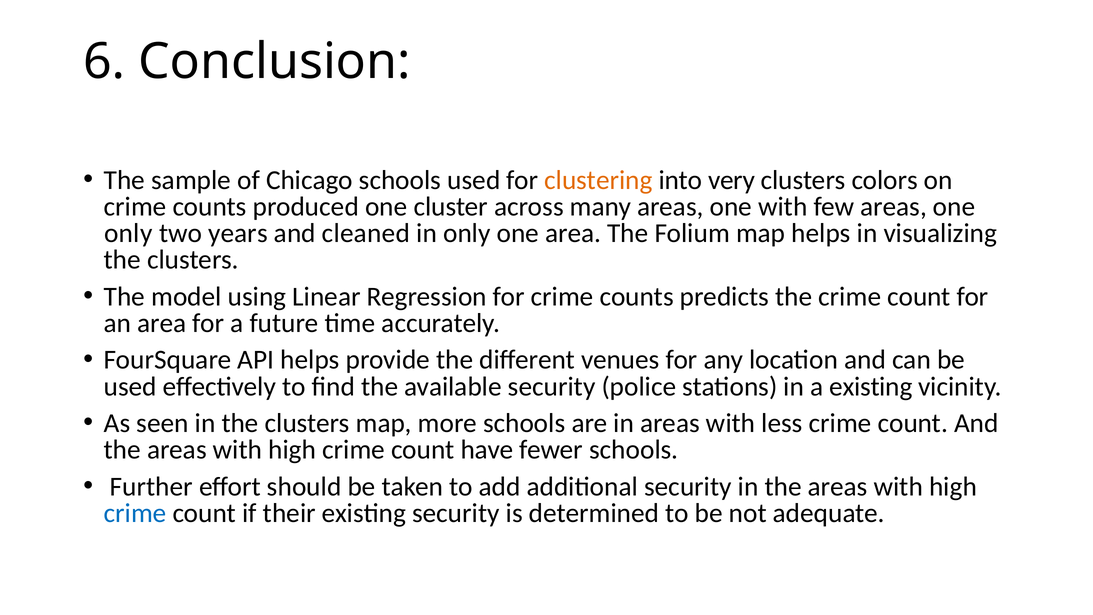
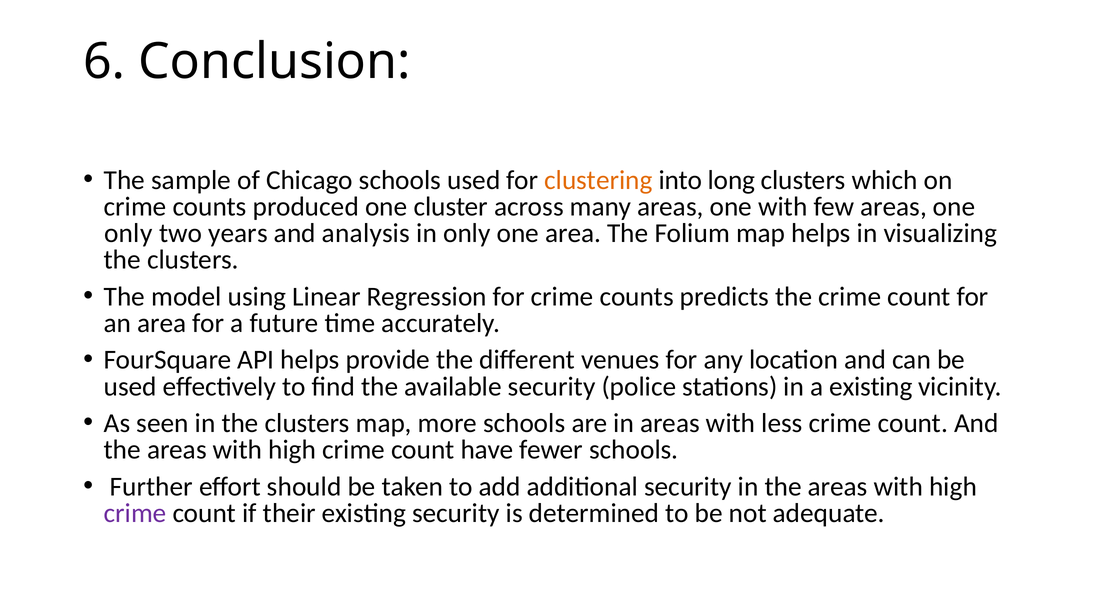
very: very -> long
colors: colors -> which
cleaned: cleaned -> analysis
crime at (135, 513) colour: blue -> purple
